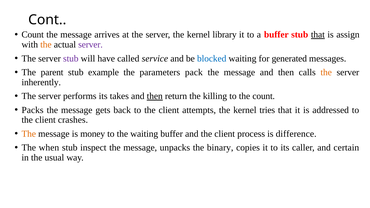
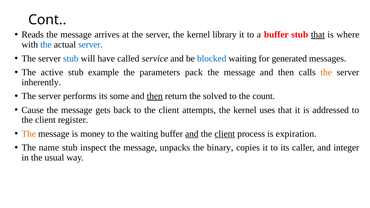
Count at (33, 35): Count -> Reads
assign: assign -> where
the at (46, 45) colour: orange -> blue
server at (90, 45) colour: purple -> blue
stub at (71, 59) colour: purple -> blue
parent: parent -> active
takes: takes -> some
killing: killing -> solved
Packs: Packs -> Cause
tries: tries -> uses
crashes: crashes -> register
and at (192, 134) underline: none -> present
client at (225, 134) underline: none -> present
difference: difference -> expiration
when: when -> name
certain: certain -> integer
